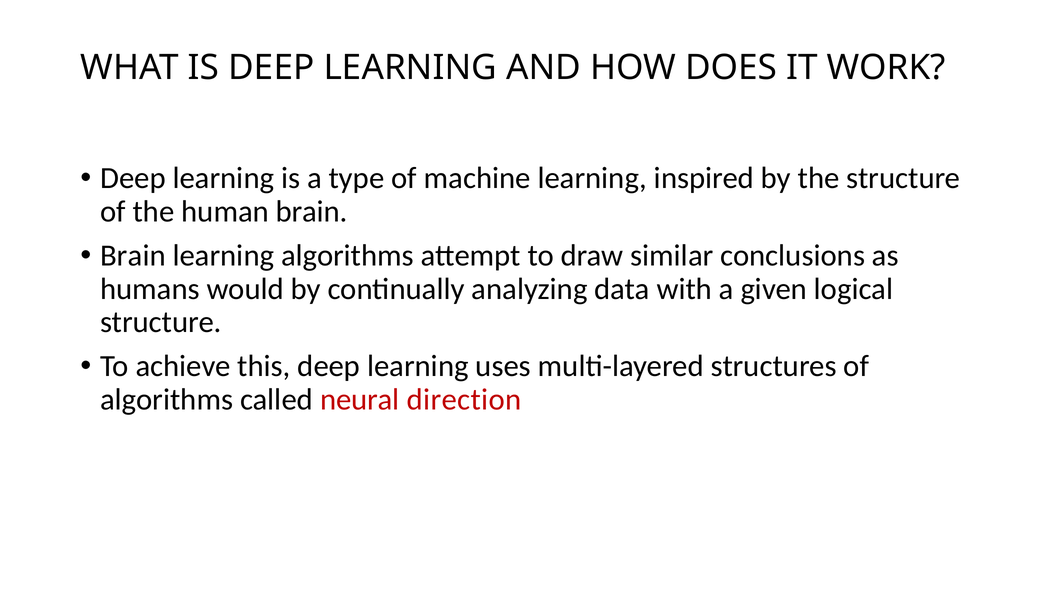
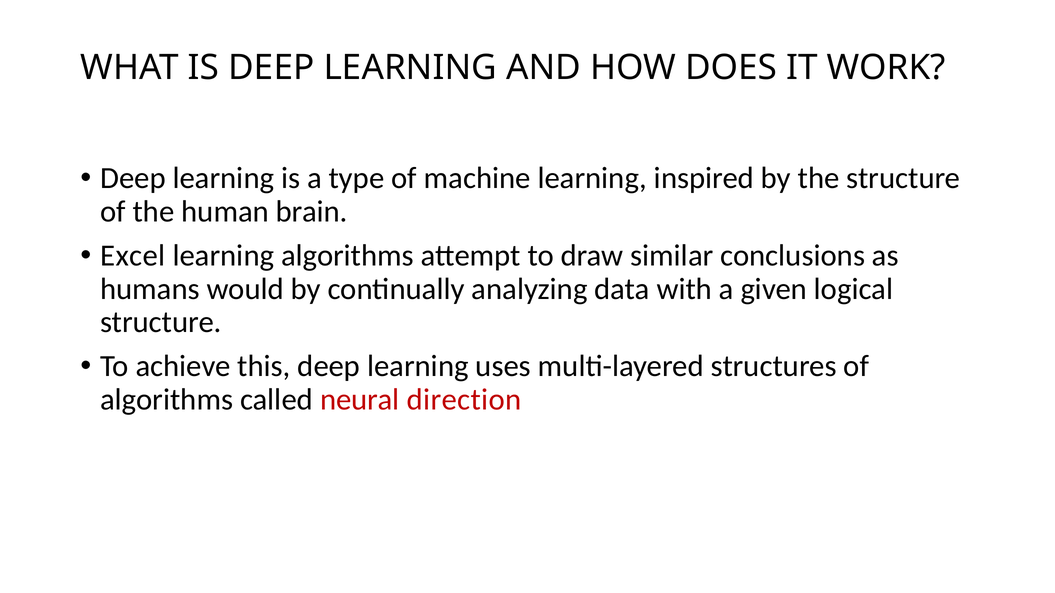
Brain at (133, 256): Brain -> Excel
